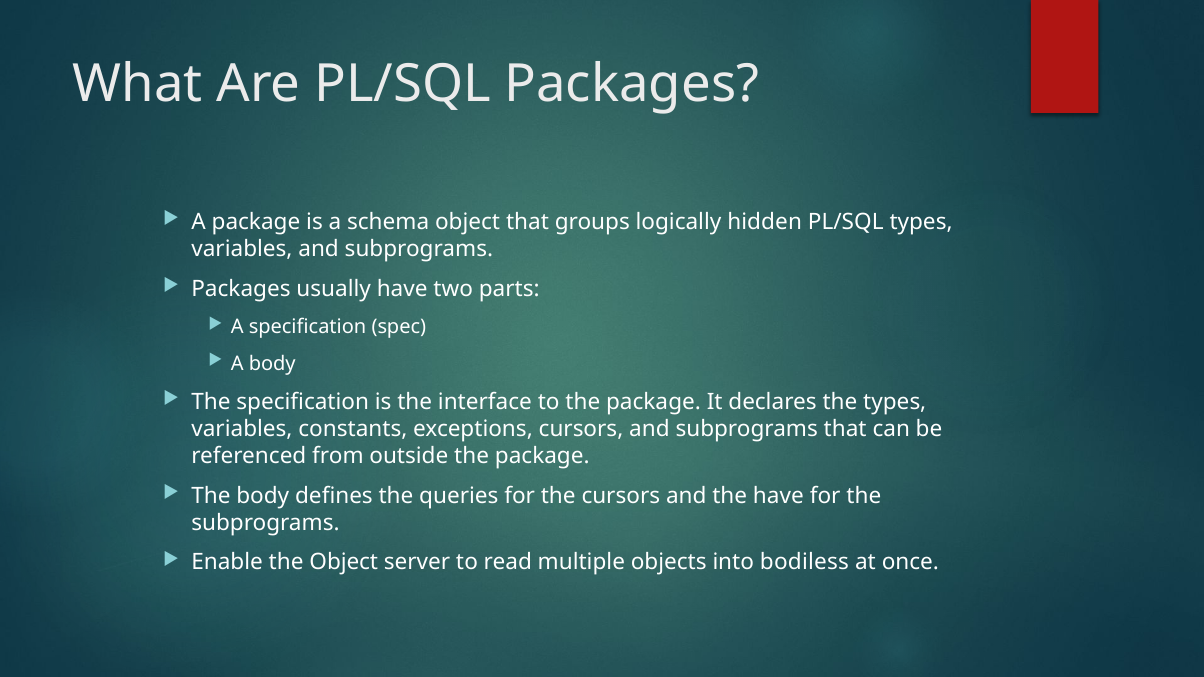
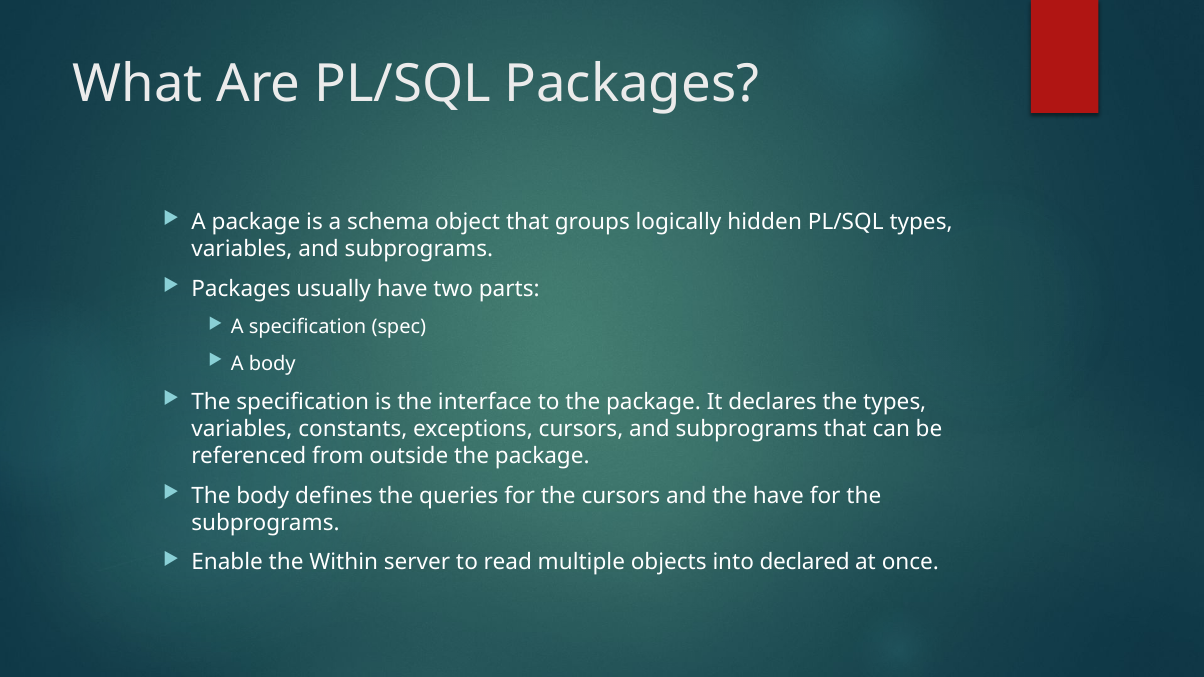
the Object: Object -> Within
bodiless: bodiless -> declared
